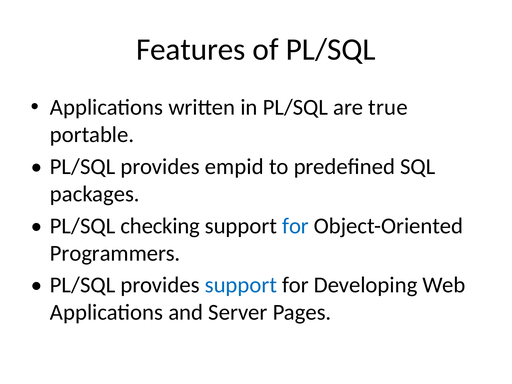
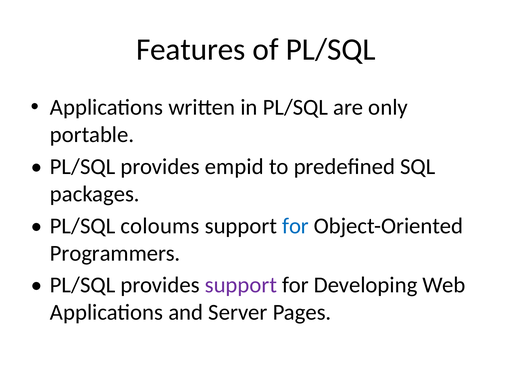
true: true -> only
checking: checking -> coloums
support at (241, 285) colour: blue -> purple
